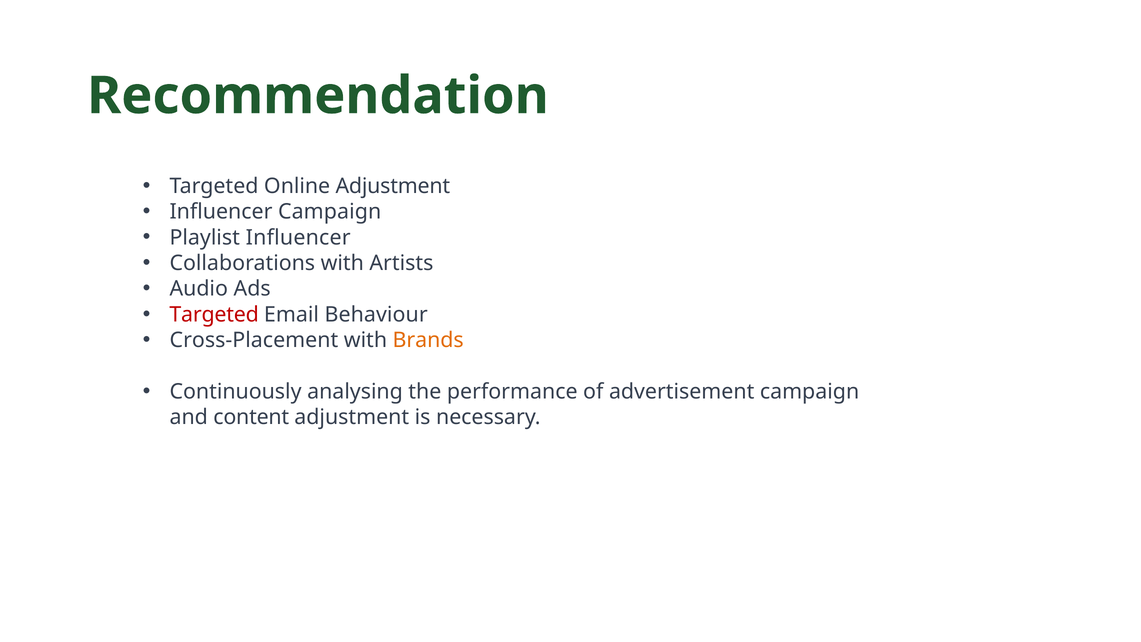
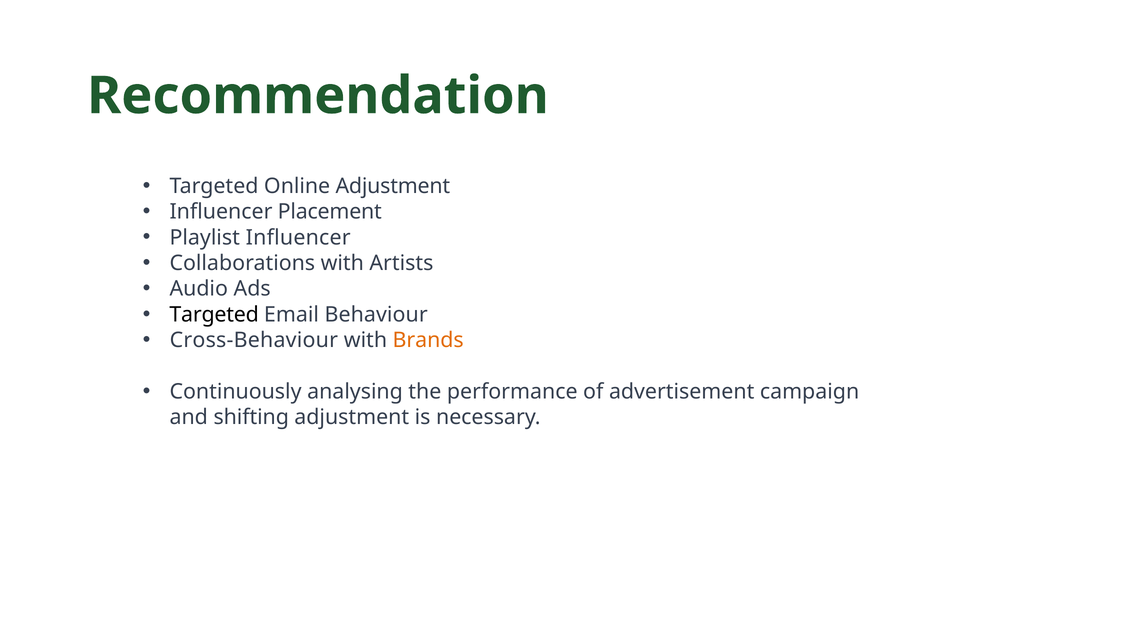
Influencer Campaign: Campaign -> Placement
Targeted at (214, 315) colour: red -> black
Cross-Placement: Cross-Placement -> Cross-Behaviour
content: content -> shifting
